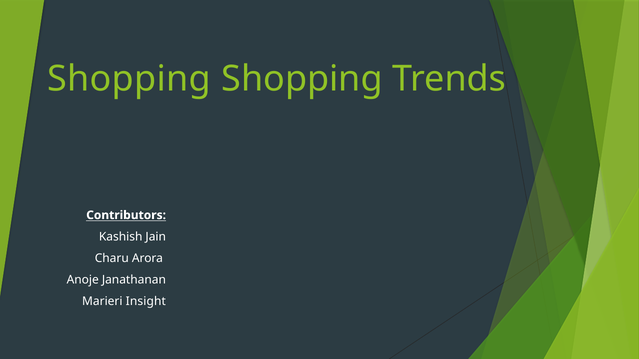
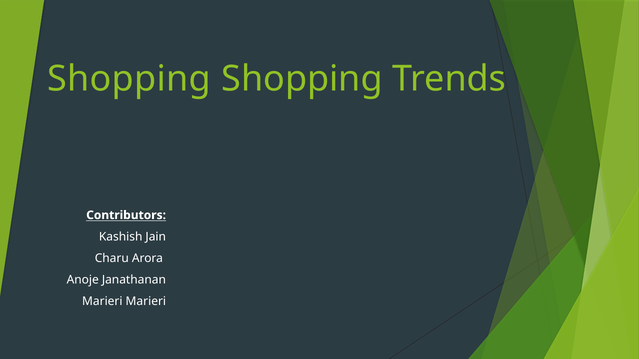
Marieri Insight: Insight -> Marieri
